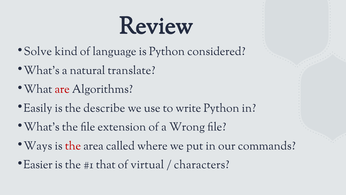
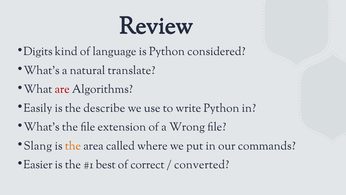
Solve: Solve -> Digits
Ways: Ways -> Slang
the at (73, 145) colour: red -> orange
that: that -> best
virtual: virtual -> correct
characters: characters -> converted
